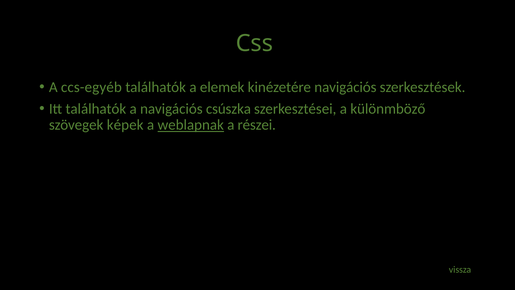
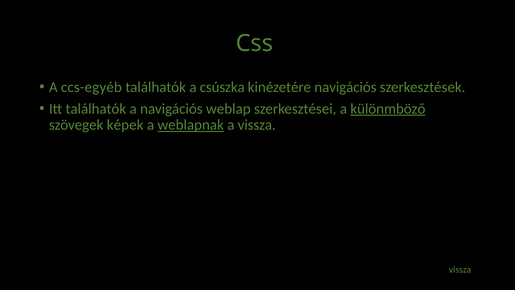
elemek: elemek -> csúszka
csúszka: csúszka -> weblap
különmböző underline: none -> present
a részei: részei -> vissza
